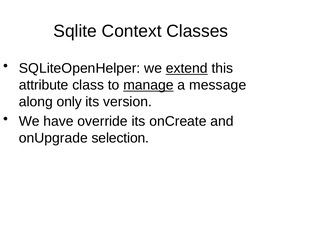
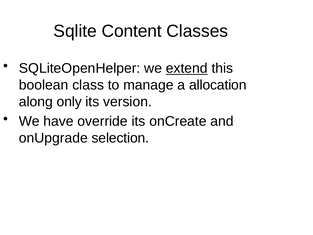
Context: Context -> Content
attribute: attribute -> boolean
manage underline: present -> none
message: message -> allocation
